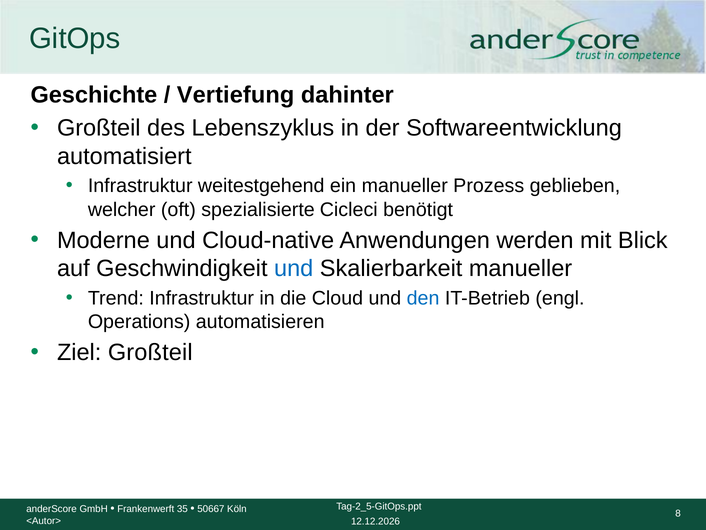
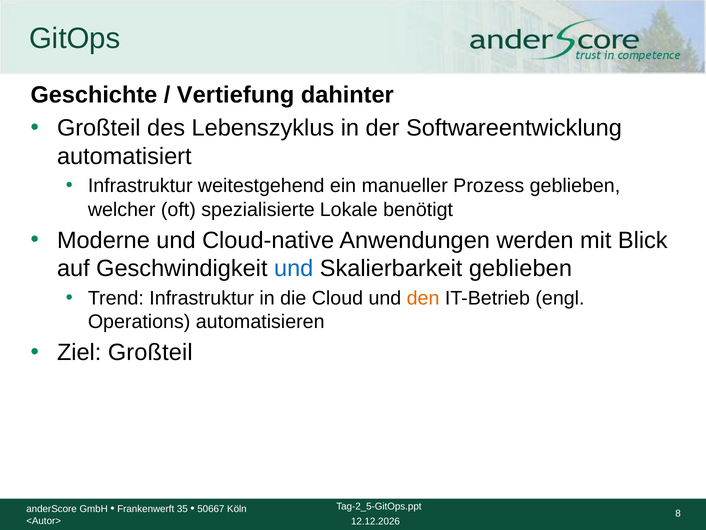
Cicleci: Cicleci -> Lokale
Skalierbarkeit manueller: manueller -> geblieben
den colour: blue -> orange
